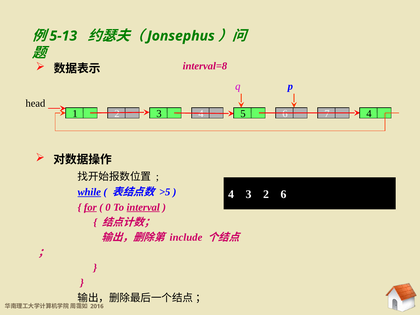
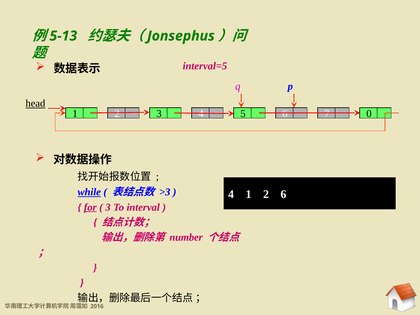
interval=8: interval=8 -> interval=5
head underline: none -> present
7 4: 4 -> 0
>5: >5 -> >3
4 3: 3 -> 1
0 at (108, 207): 0 -> 3
interval underline: present -> none
include: include -> number
